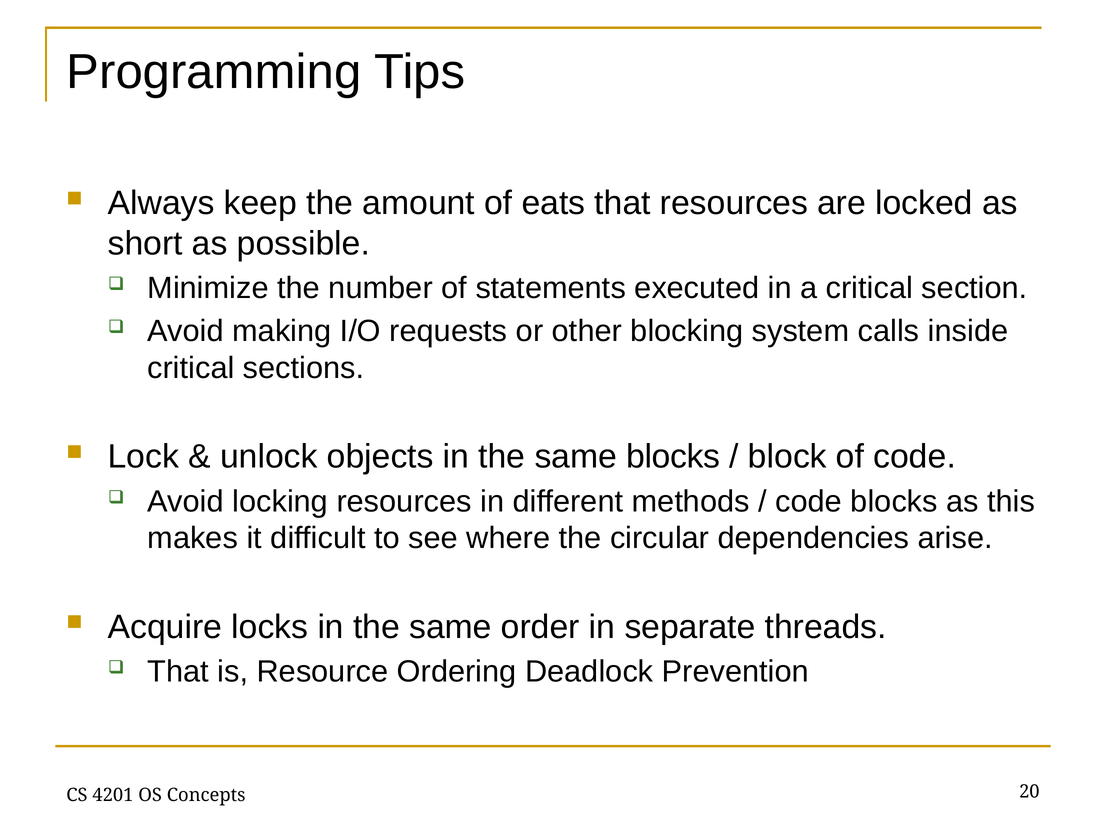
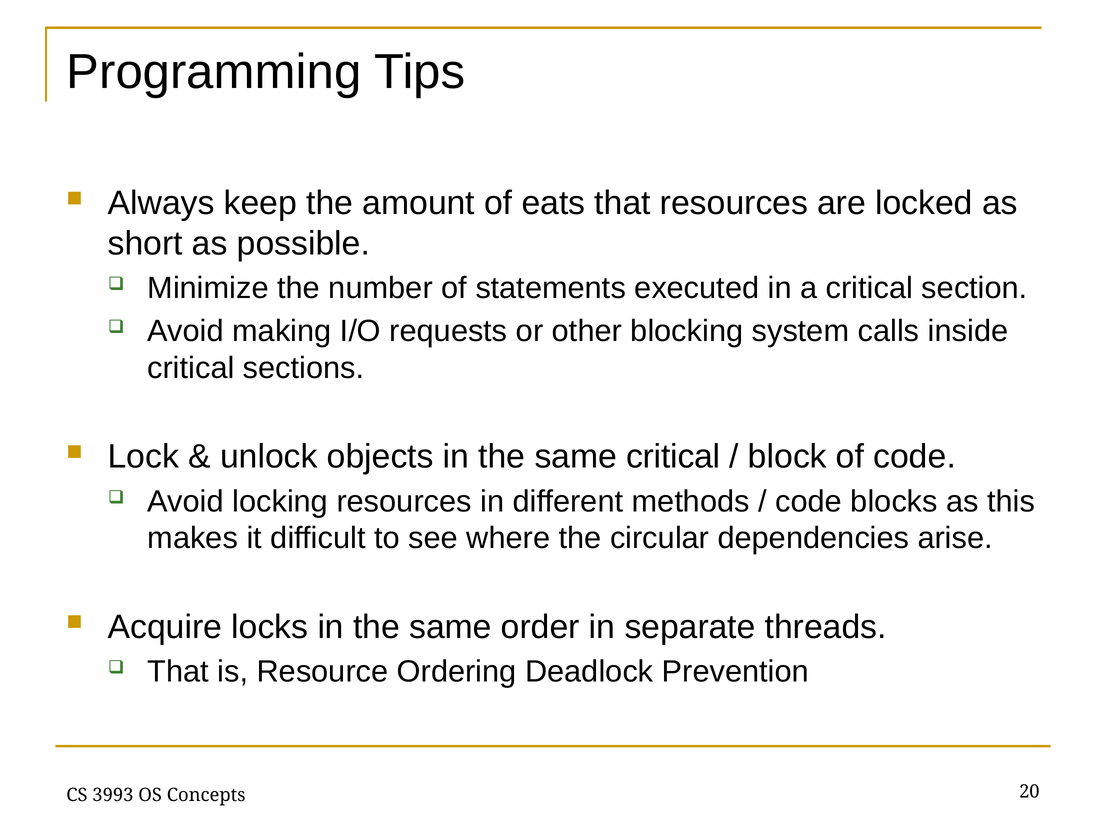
same blocks: blocks -> critical
4201: 4201 -> 3993
